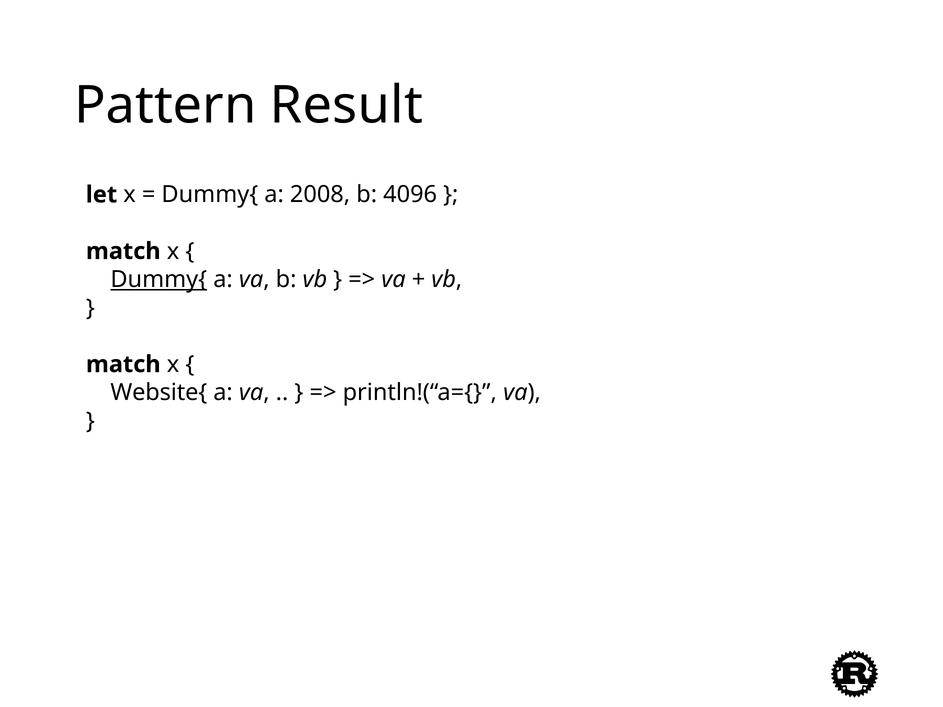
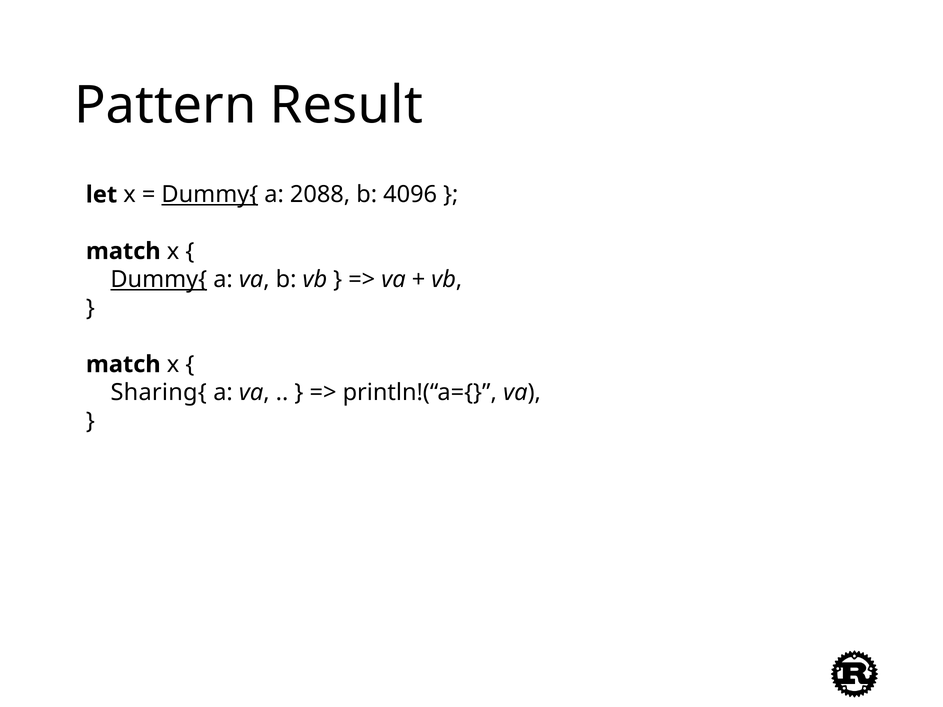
Dummy{ at (210, 195) underline: none -> present
2008: 2008 -> 2088
Website{: Website{ -> Sharing{
